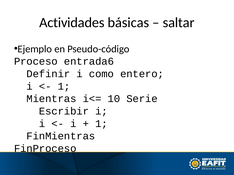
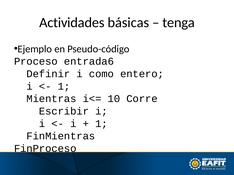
saltar: saltar -> tenga
Serie: Serie -> Corre
